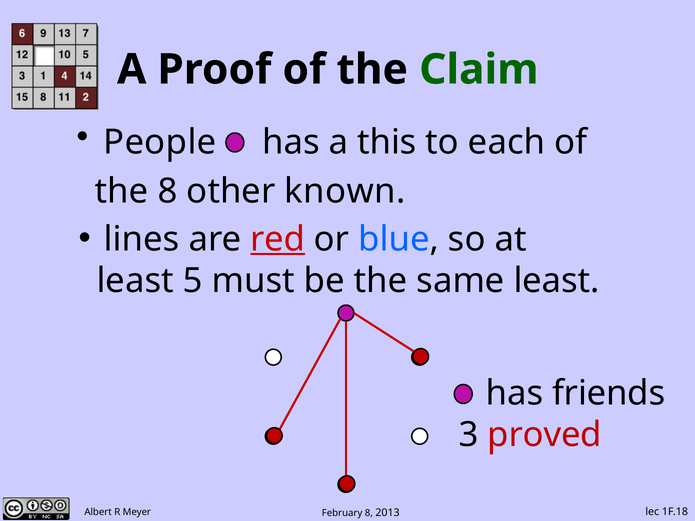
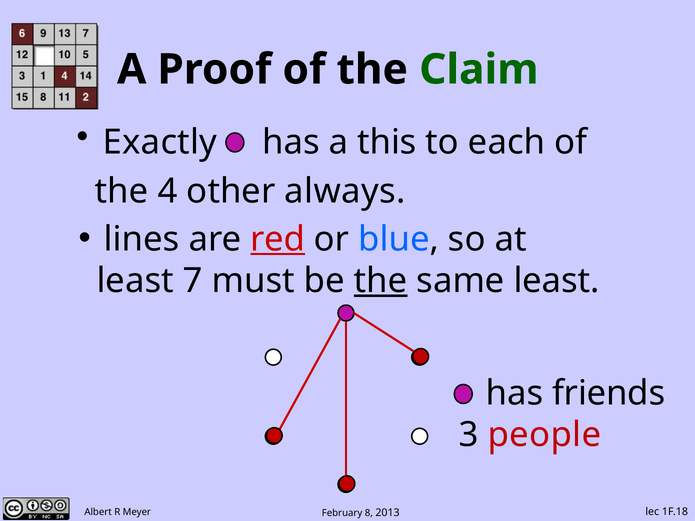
People: People -> Exactly
the 8: 8 -> 4
known: known -> always
5: 5 -> 7
the at (381, 281) underline: none -> present
proved: proved -> people
